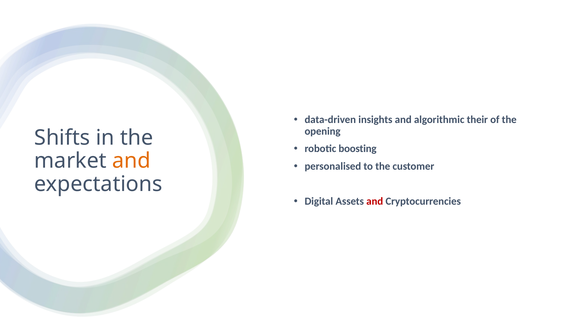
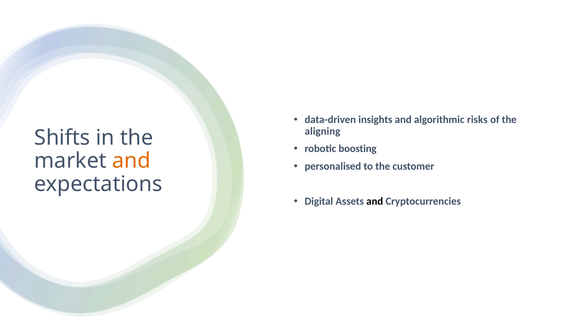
their: their -> risks
opening: opening -> aligning
and at (375, 201) colour: red -> black
